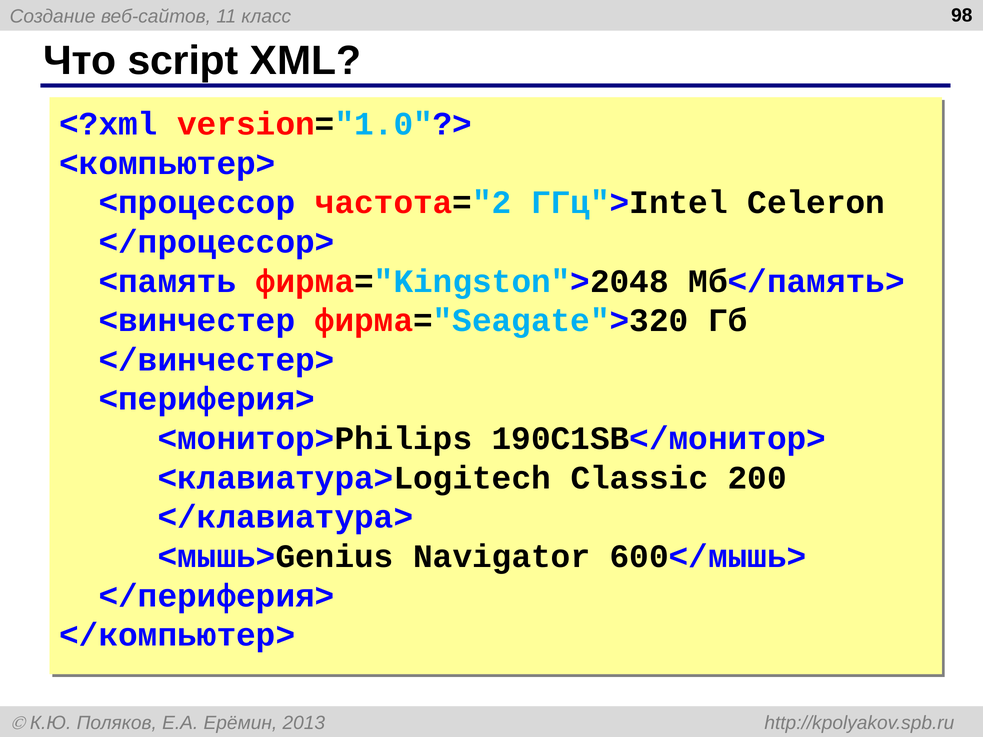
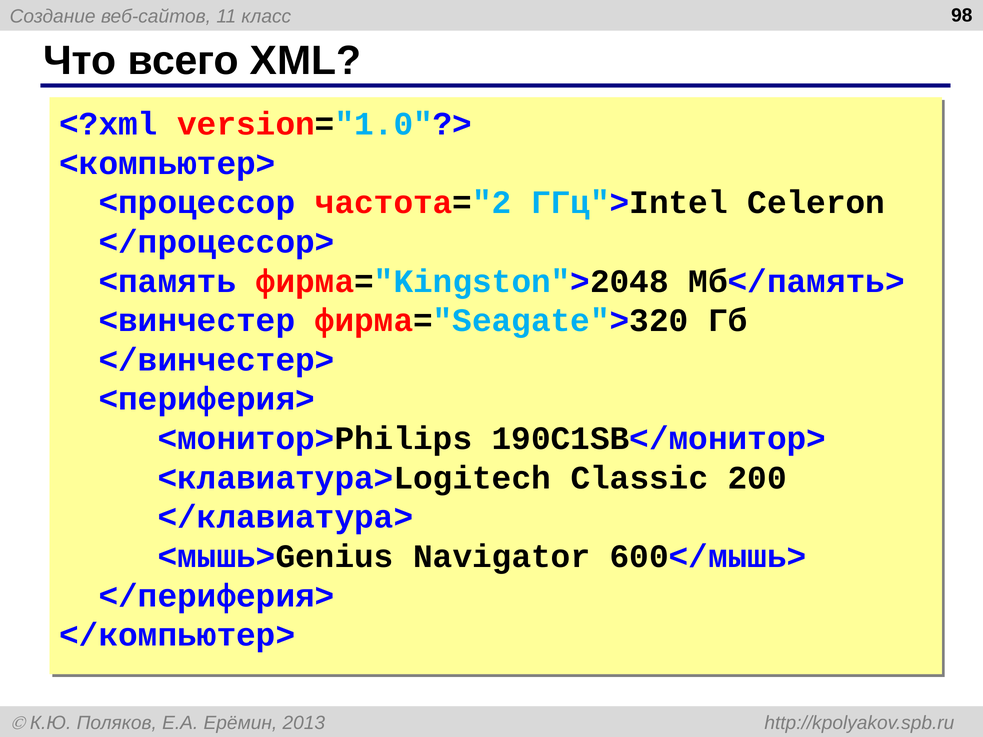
script: script -> всего
